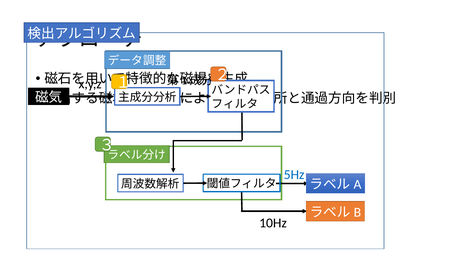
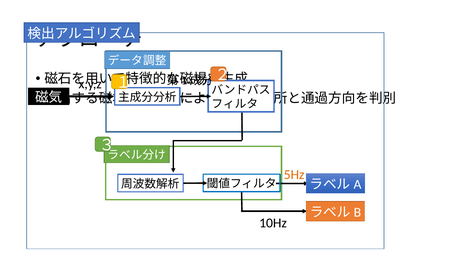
5Hz colour: blue -> orange
